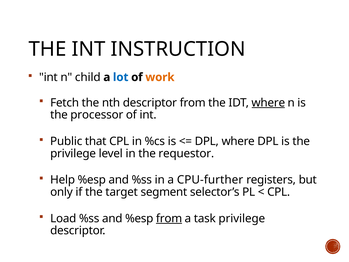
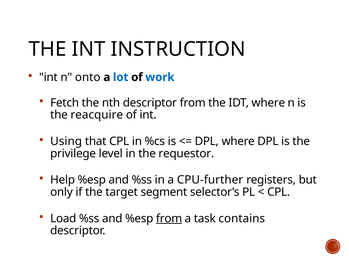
child: child -> onto
work colour: orange -> blue
where at (268, 103) underline: present -> none
processor: processor -> reacquire
Public: Public -> Using
task privilege: privilege -> contains
